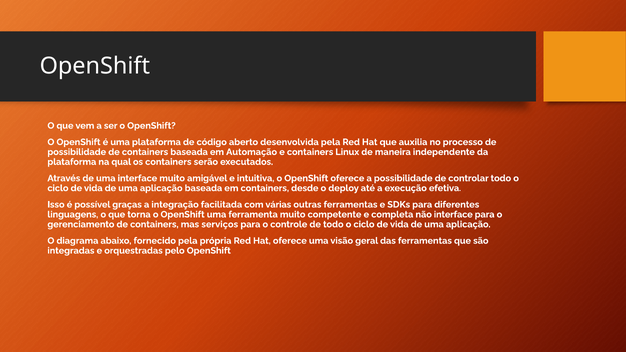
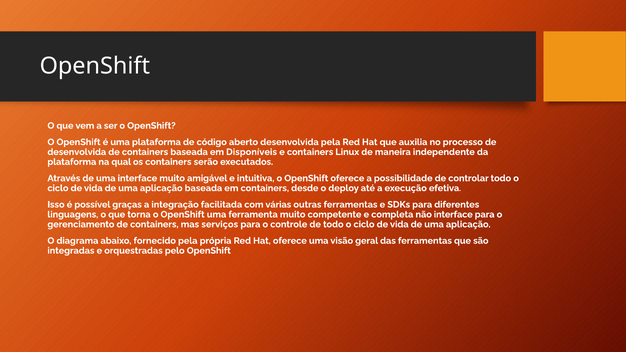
possibilidade at (77, 152): possibilidade -> desenvolvida
Automação: Automação -> Disponíveis
